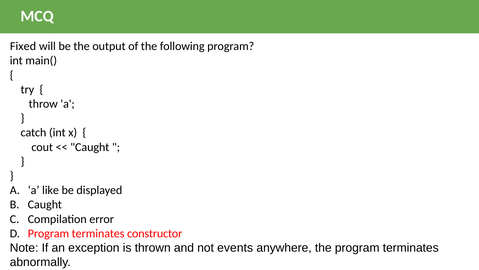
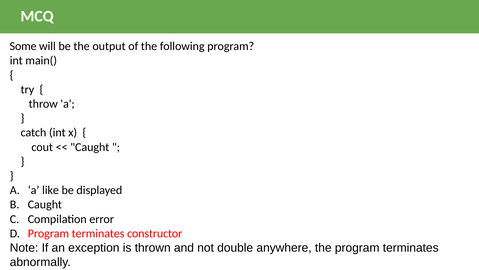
Fixed: Fixed -> Some
events: events -> double
